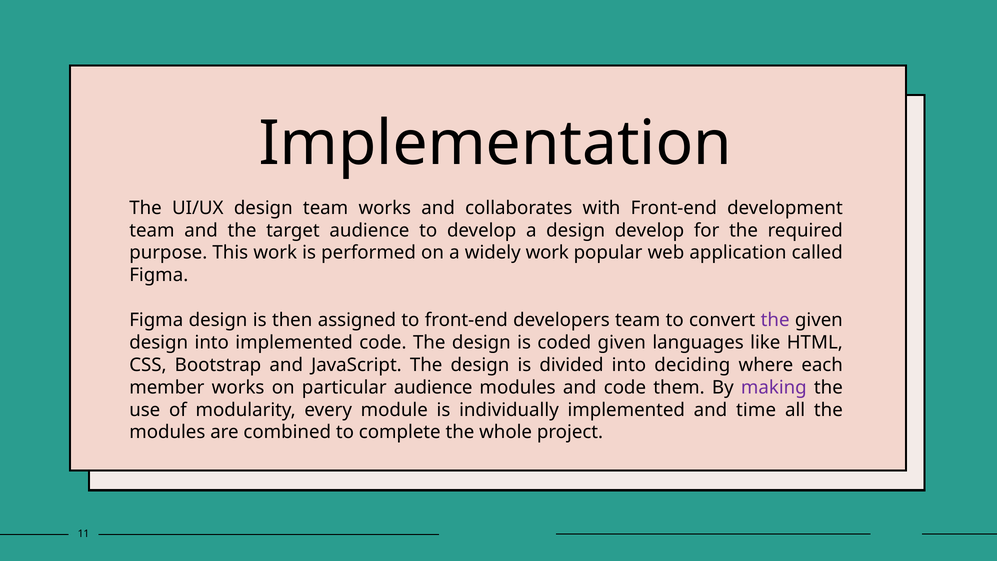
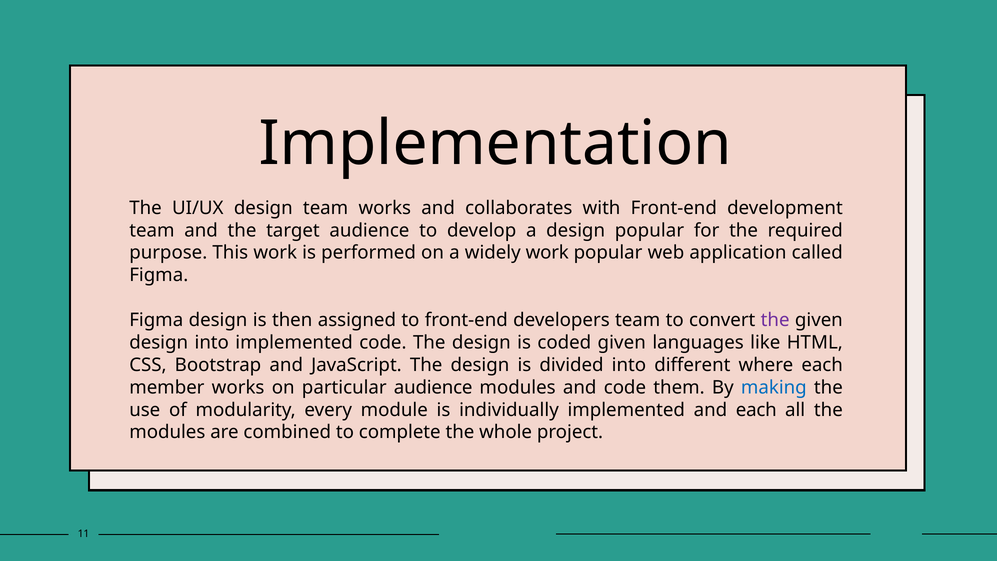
design develop: develop -> popular
deciding: deciding -> different
making colour: purple -> blue
and time: time -> each
